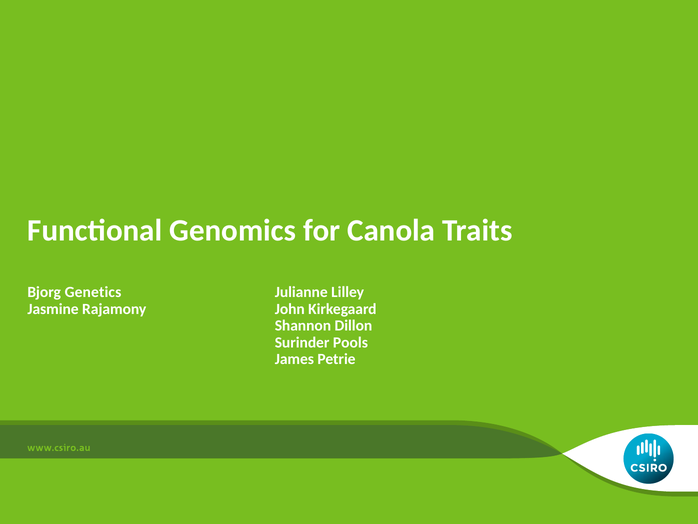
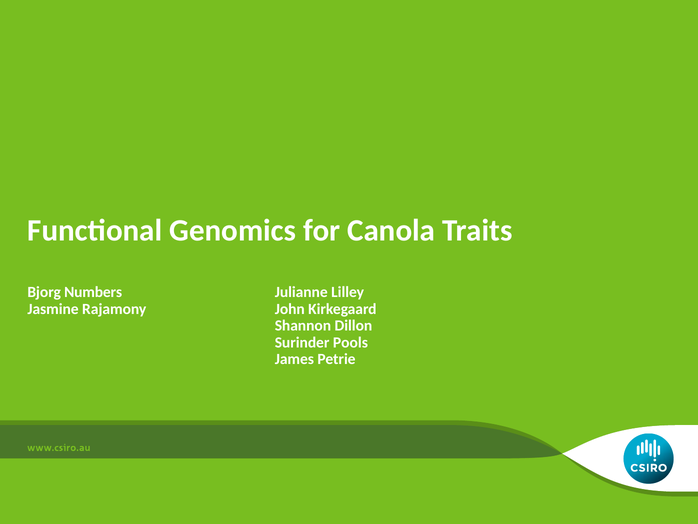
Genetics: Genetics -> Numbers
